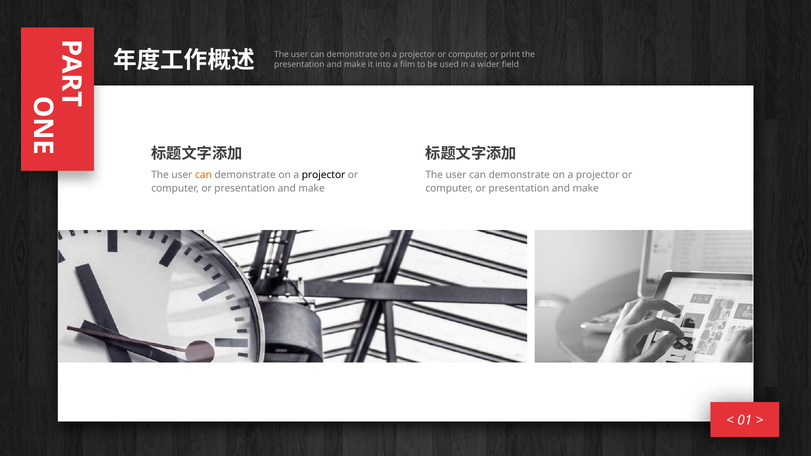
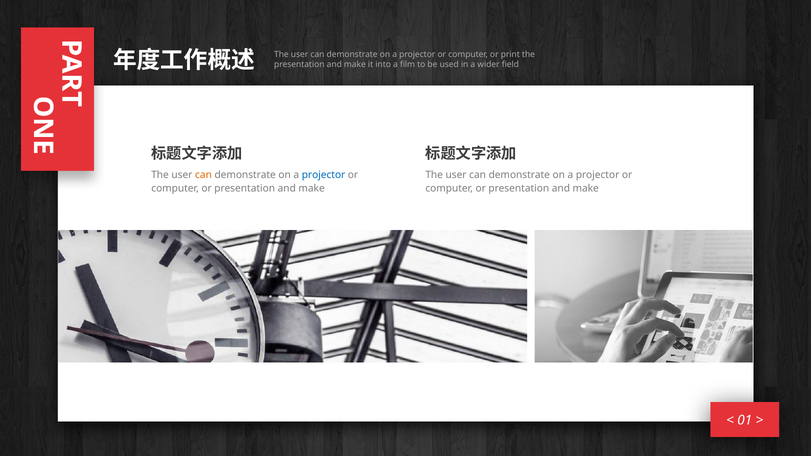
projector at (324, 175) colour: black -> blue
